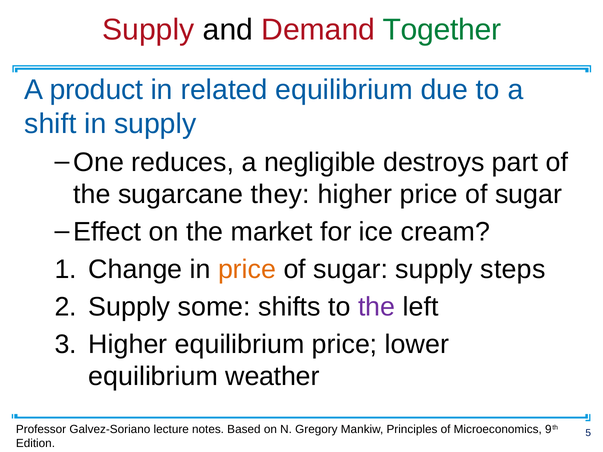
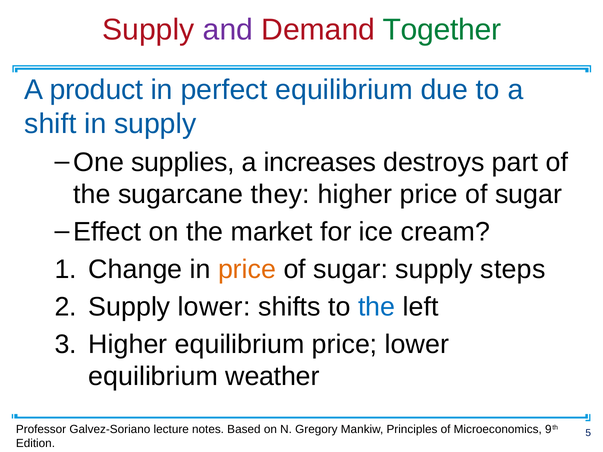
and colour: black -> purple
related: related -> perfect
reduces: reduces -> supplies
negligible: negligible -> increases
Supply some: some -> lower
the at (377, 307) colour: purple -> blue
